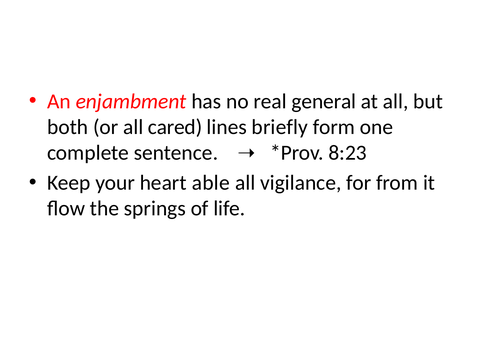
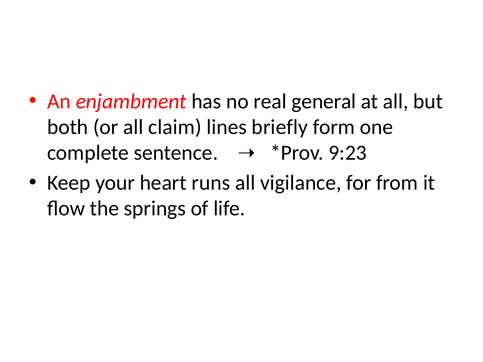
cared: cared -> claim
8:23: 8:23 -> 9:23
able: able -> runs
